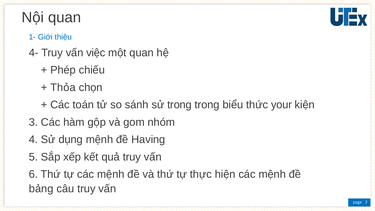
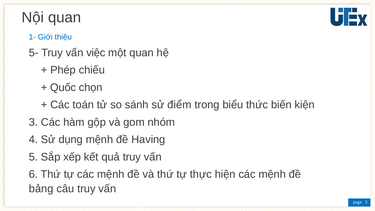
4-: 4- -> 5-
Thỏa: Thỏa -> Quốc
sử trong: trong -> điểm
your: your -> biến
